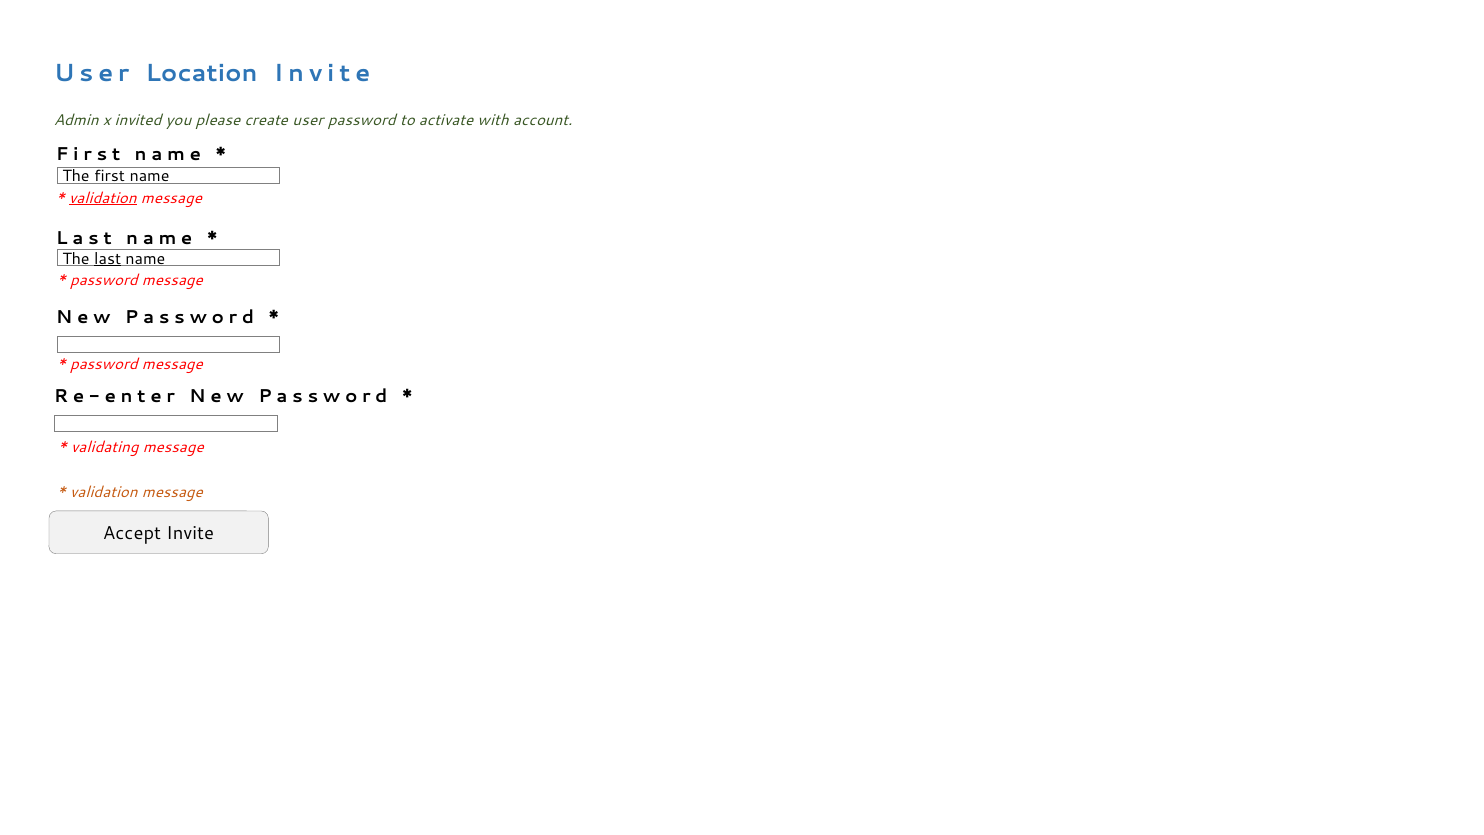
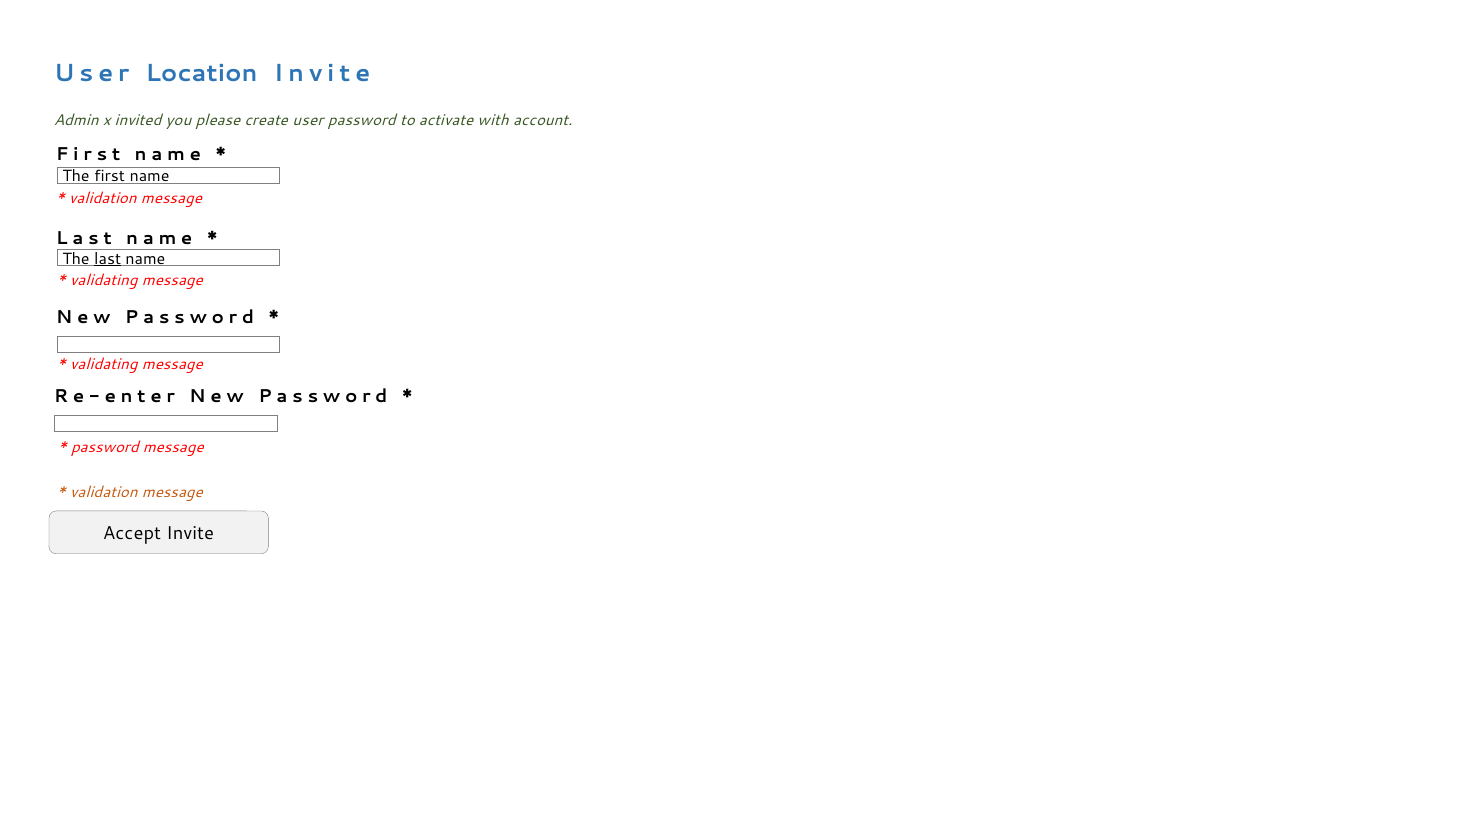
validation at (103, 198) underline: present -> none
password at (104, 280): password -> validating
password at (104, 365): password -> validating
validating at (105, 447): validating -> password
